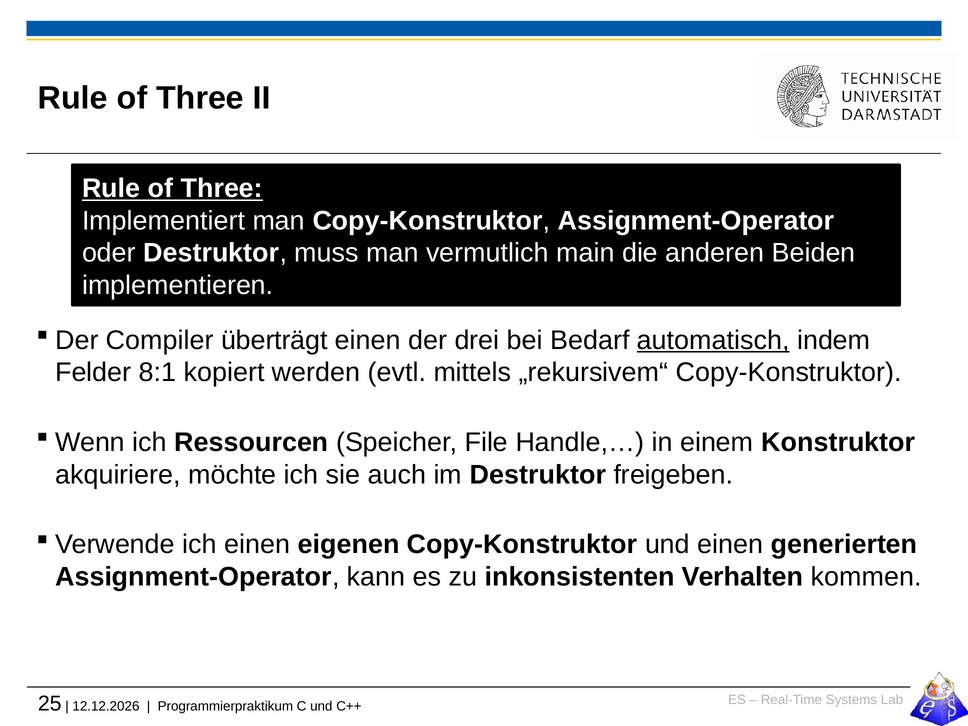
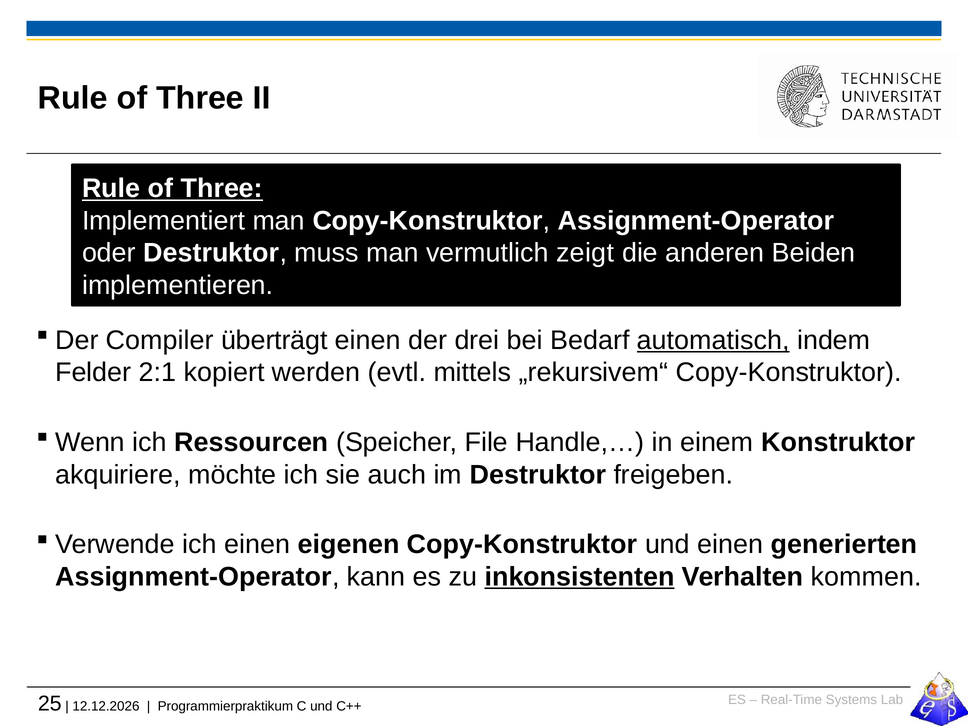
main: main -> zeigt
8:1: 8:1 -> 2:1
inkonsistenten underline: none -> present
